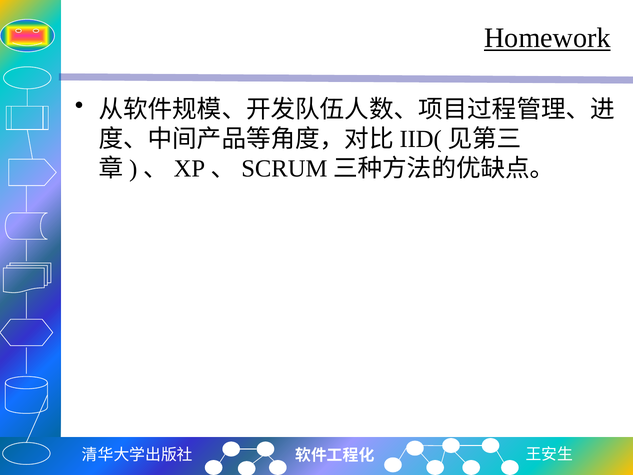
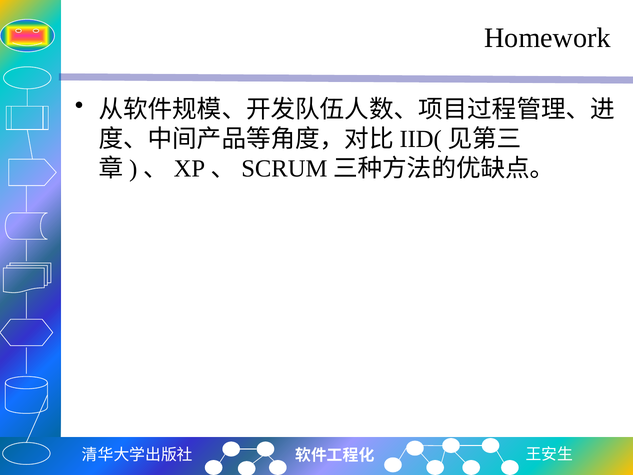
Homework underline: present -> none
